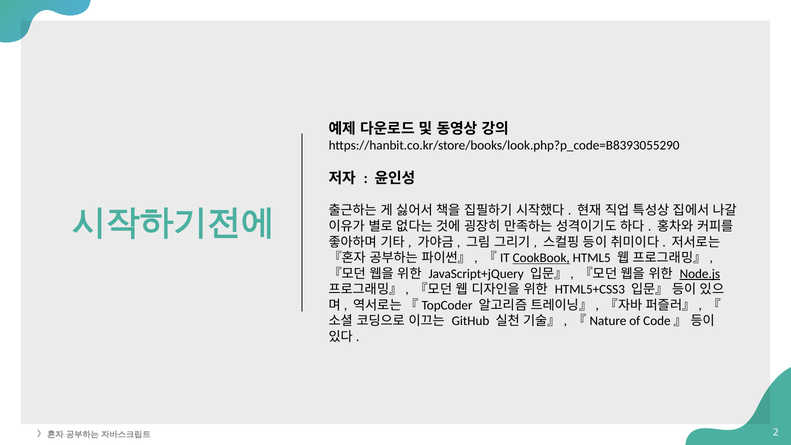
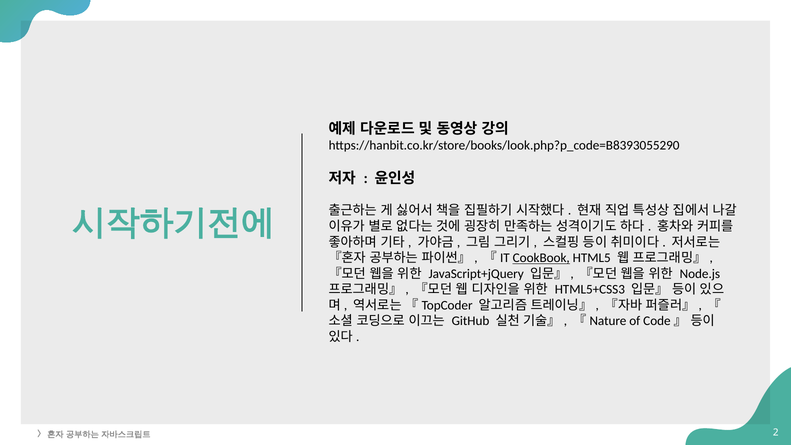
Node.js underline: present -> none
